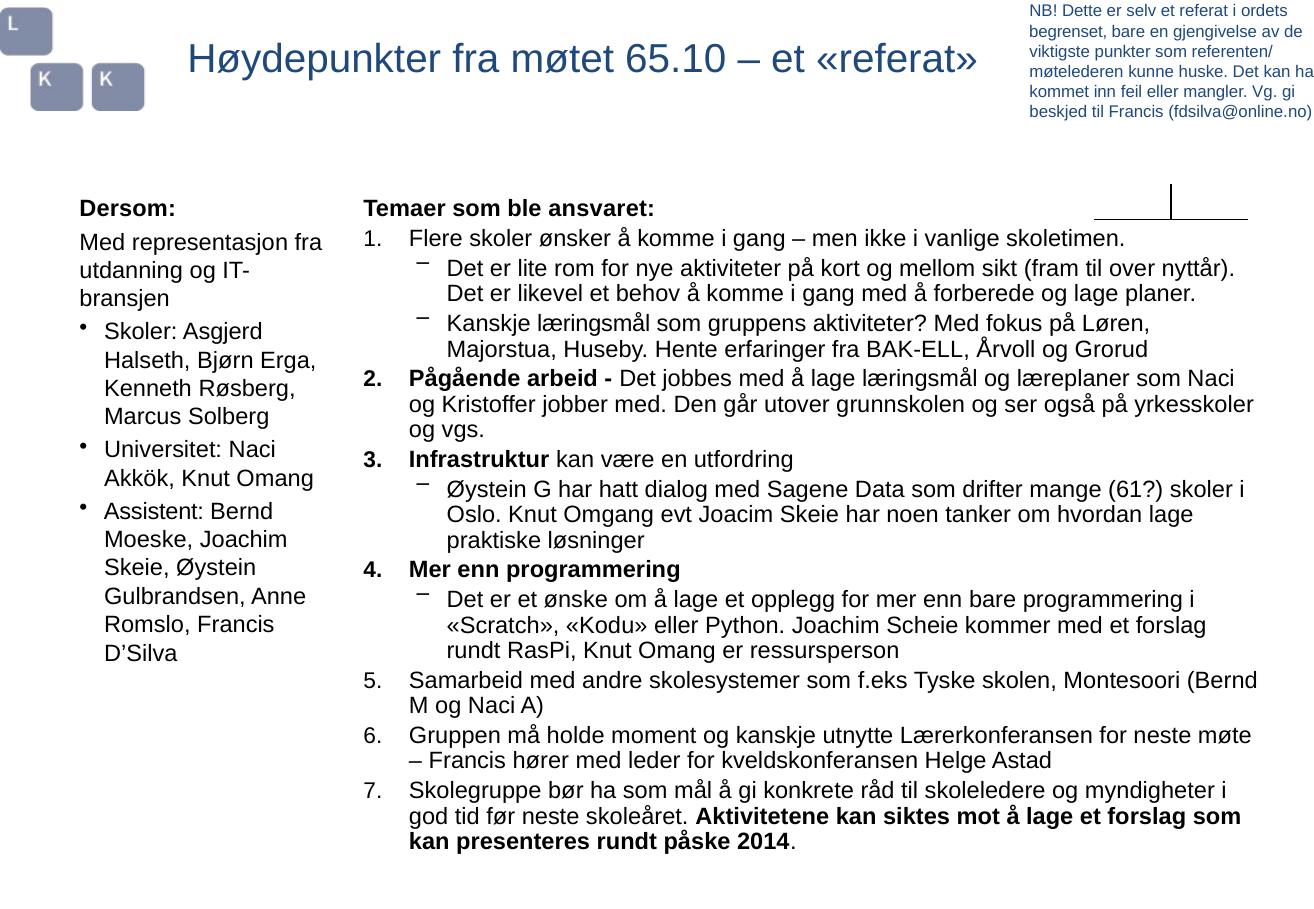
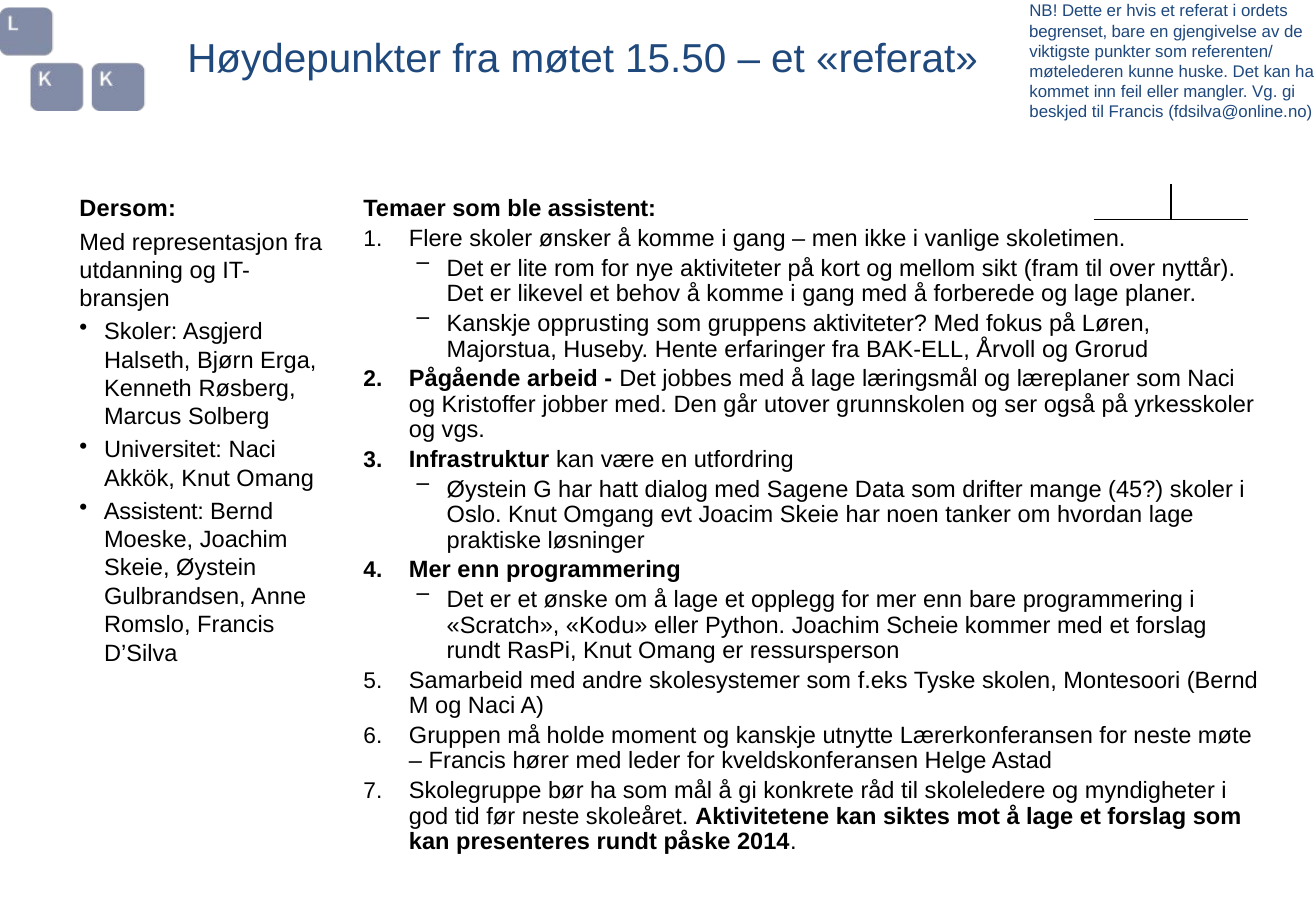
selv: selv -> hvis
65.10: 65.10 -> 15.50
ble ansvaret: ansvaret -> assistent
Kanskje læringsmål: læringsmål -> opprusting
61: 61 -> 45
